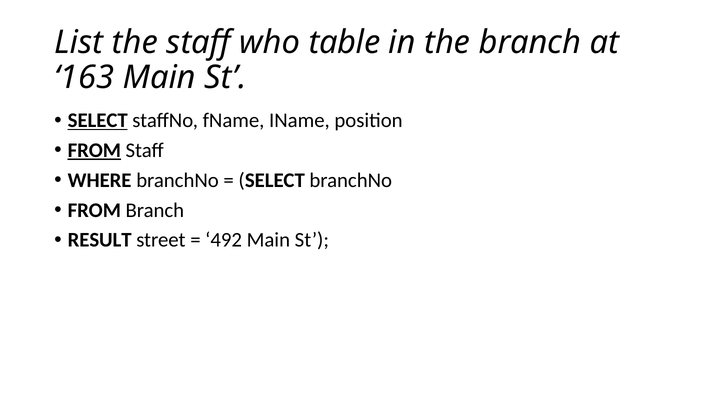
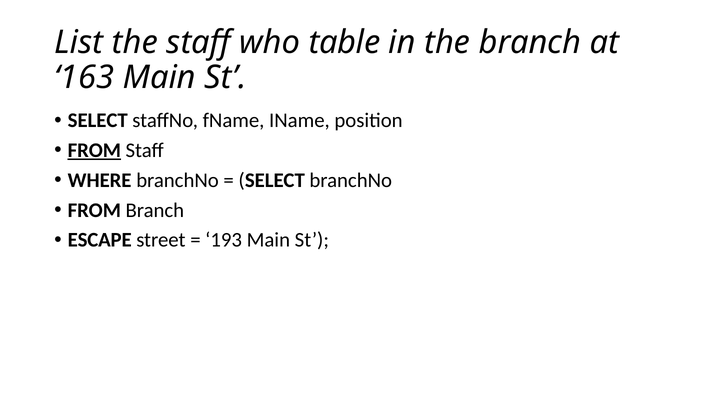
SELECT at (98, 121) underline: present -> none
RESULT: RESULT -> ESCAPE
492: 492 -> 193
